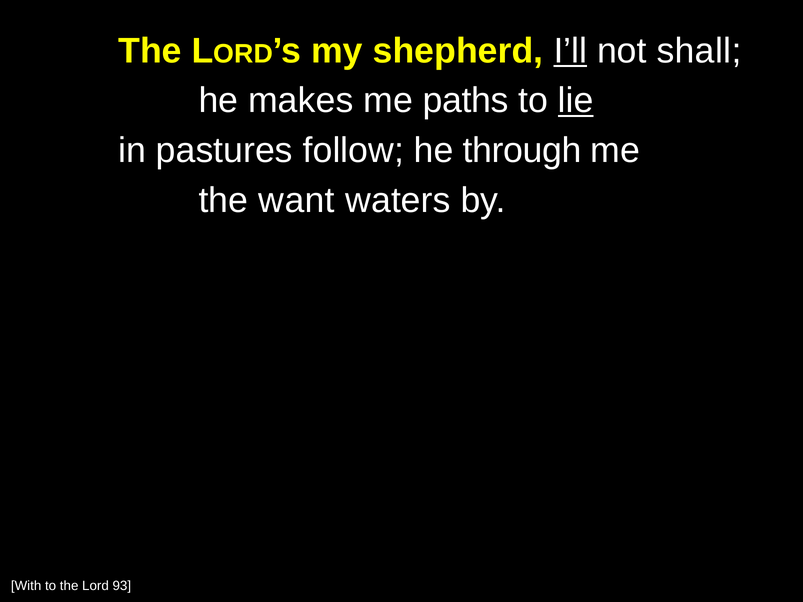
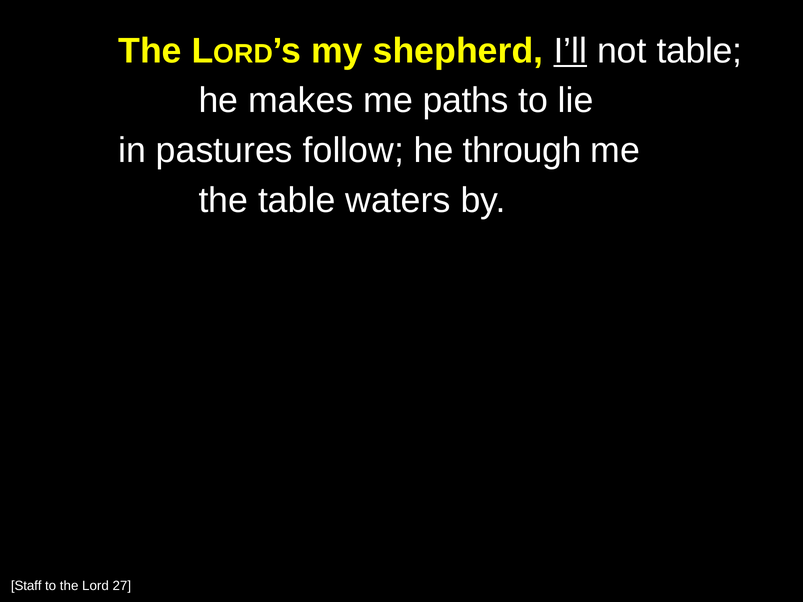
not shall: shall -> table
lie underline: present -> none
the want: want -> table
With: With -> Staff
93: 93 -> 27
